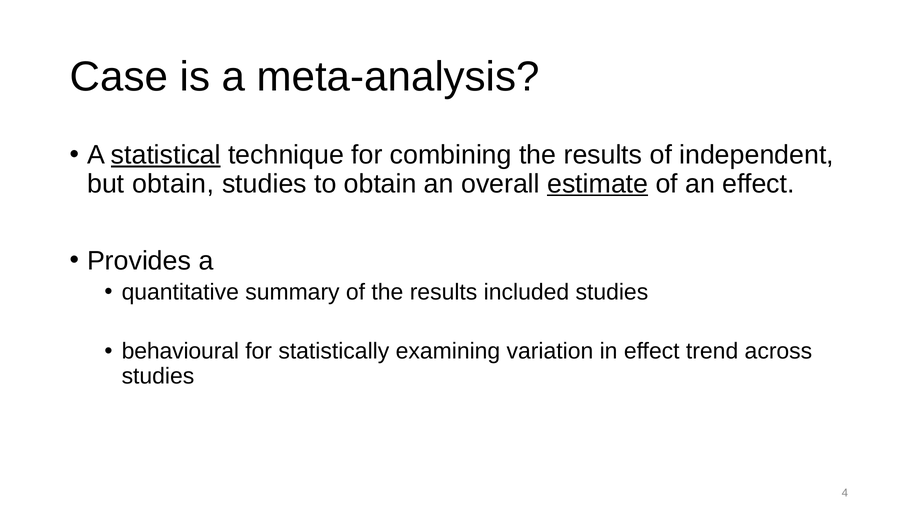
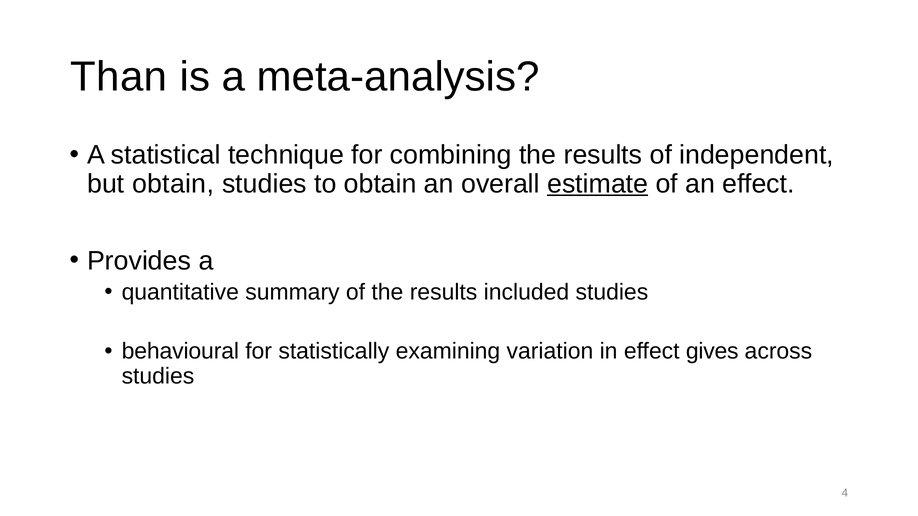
Case: Case -> Than
statistical underline: present -> none
trend: trend -> gives
